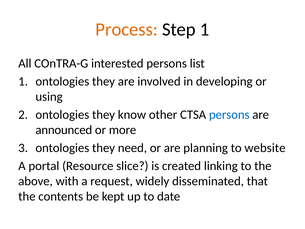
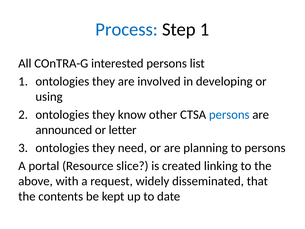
Process colour: orange -> blue
more: more -> letter
to website: website -> persons
